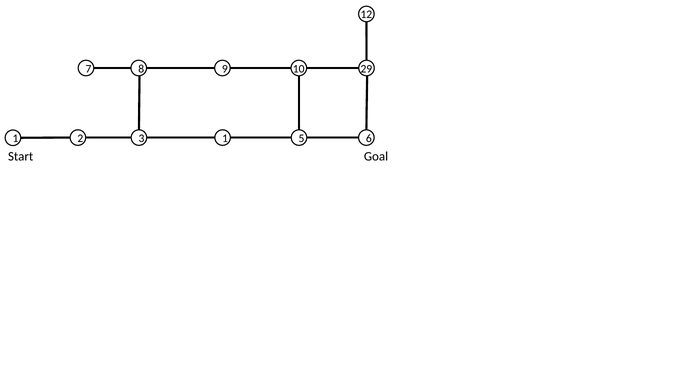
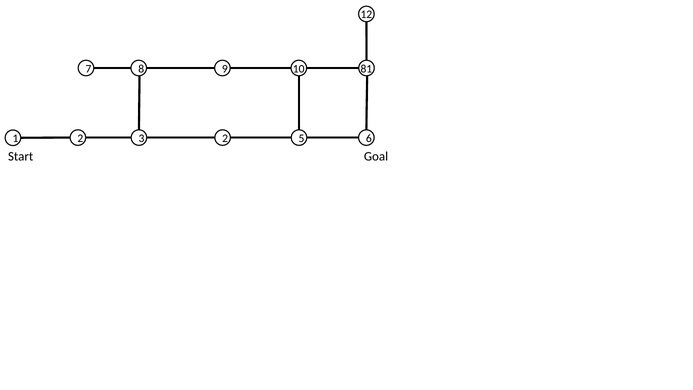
29: 29 -> 81
3 1: 1 -> 2
